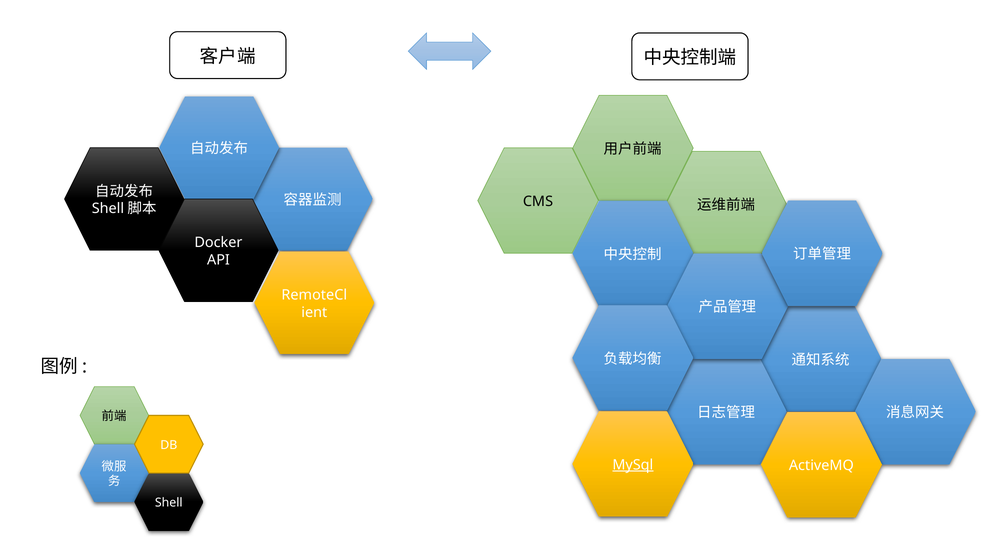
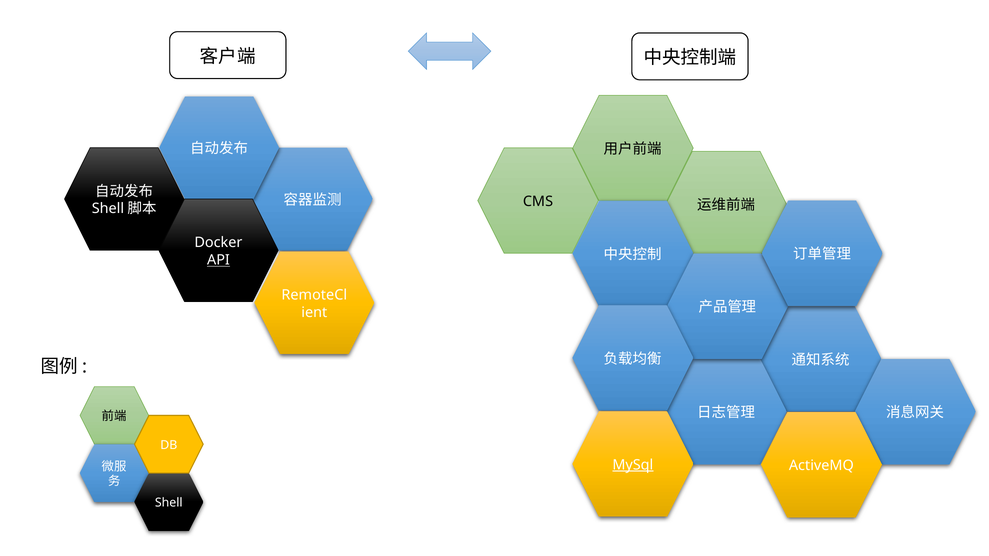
API underline: none -> present
